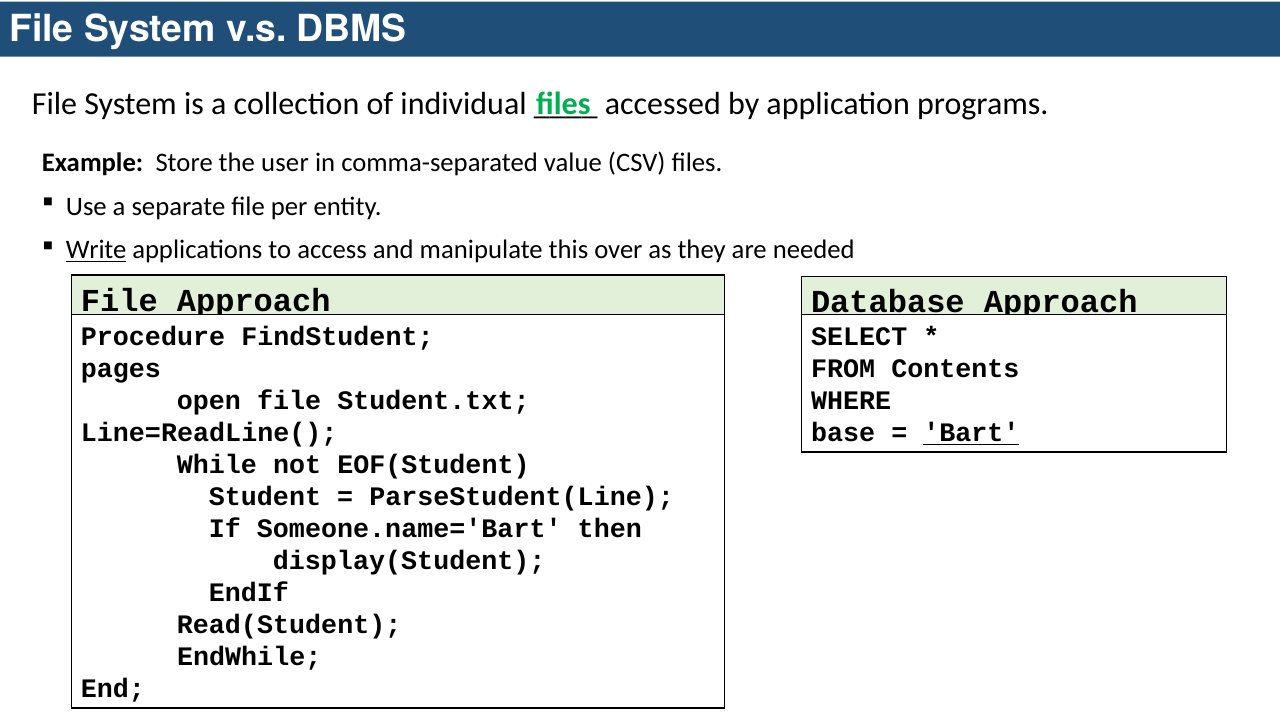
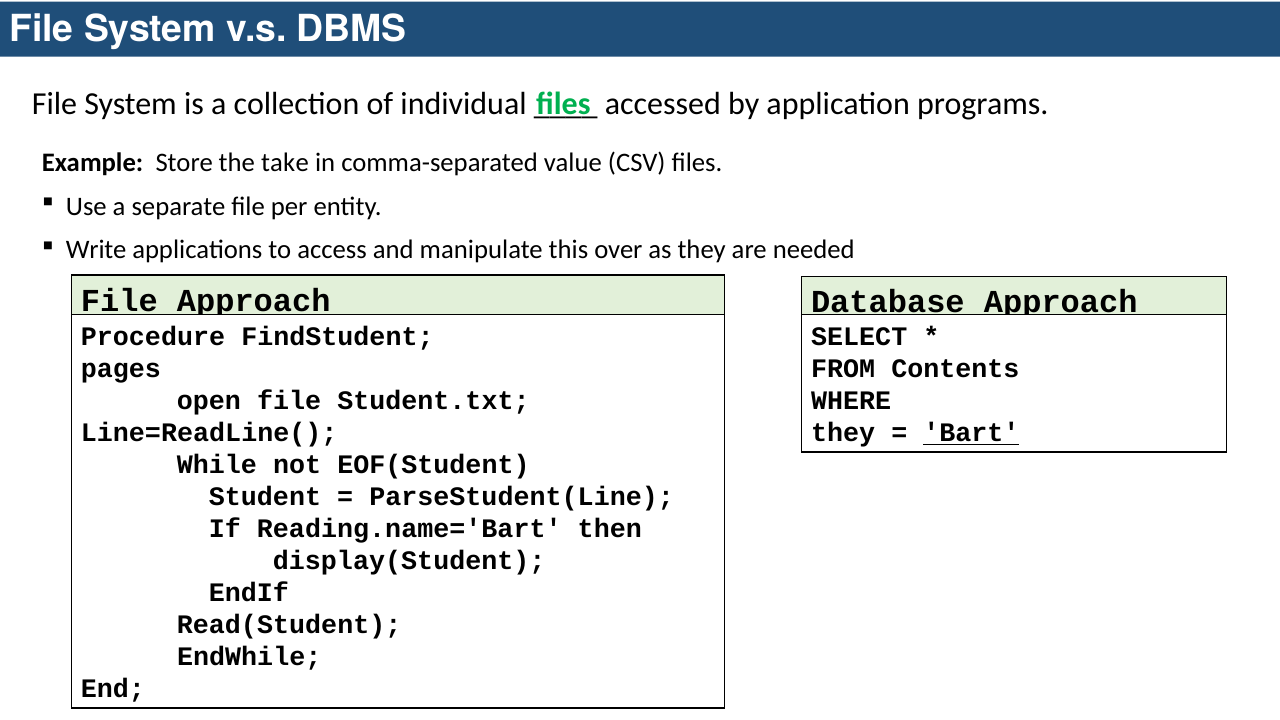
user: user -> take
Write underline: present -> none
base at (843, 433): base -> they
Someone.name='Bart: Someone.name='Bart -> Reading.name='Bart
